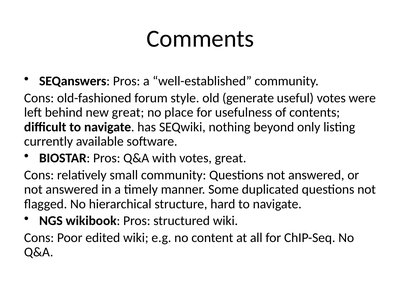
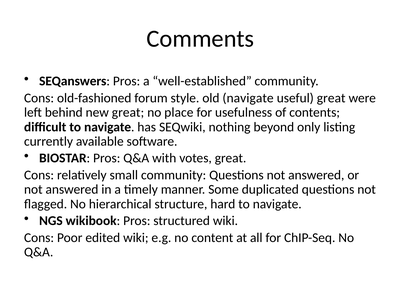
old generate: generate -> navigate
useful votes: votes -> great
